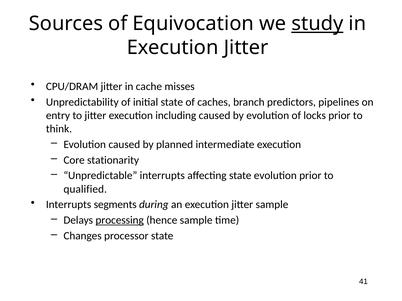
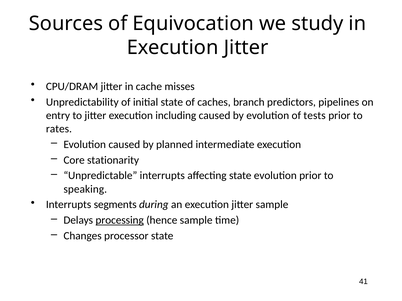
study underline: present -> none
locks: locks -> tests
think: think -> rates
qualified: qualified -> speaking
